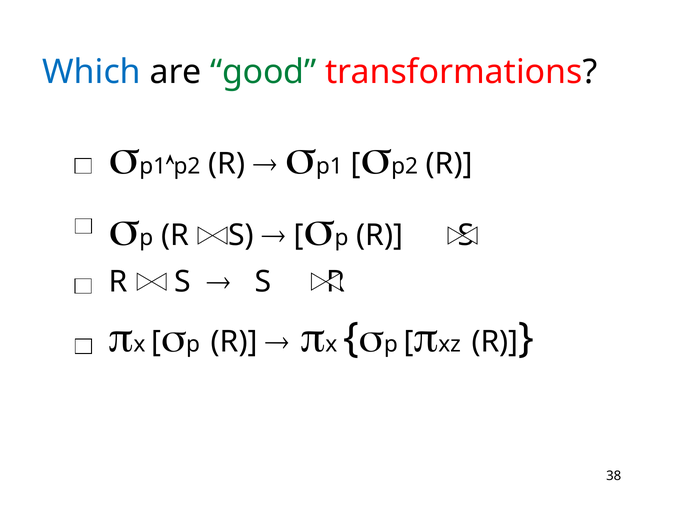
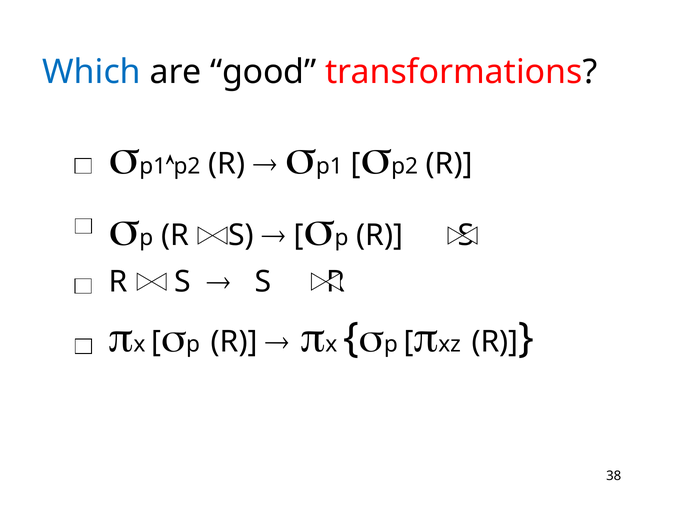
good colour: green -> black
